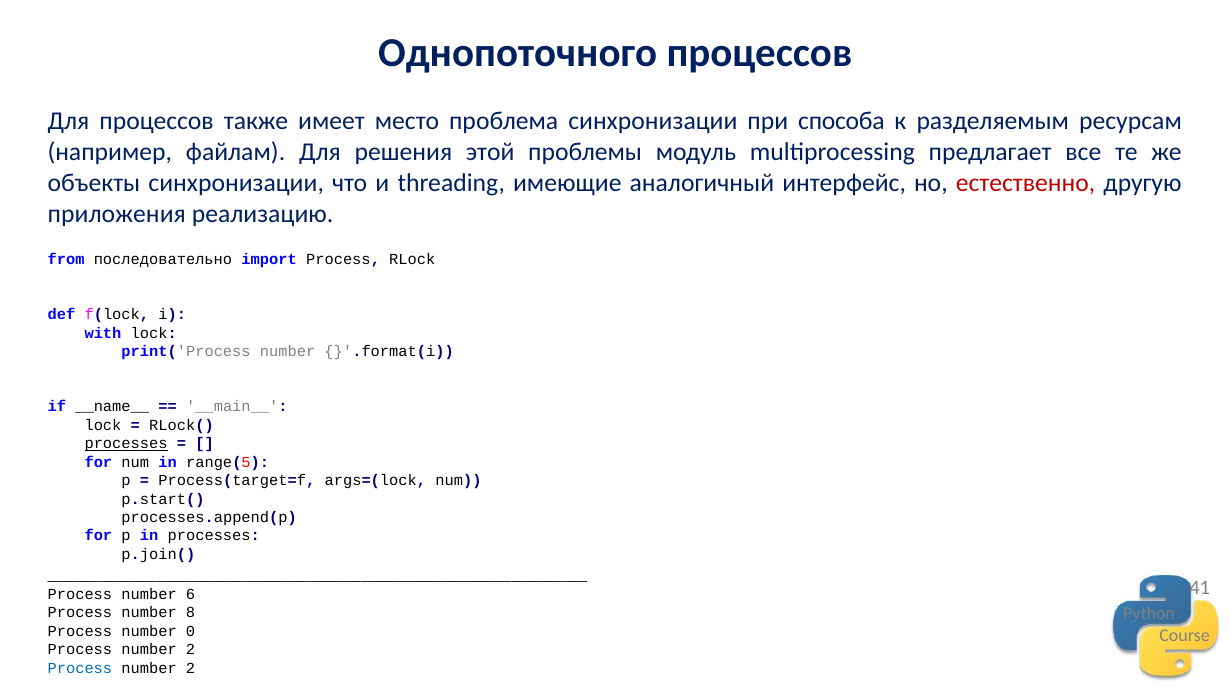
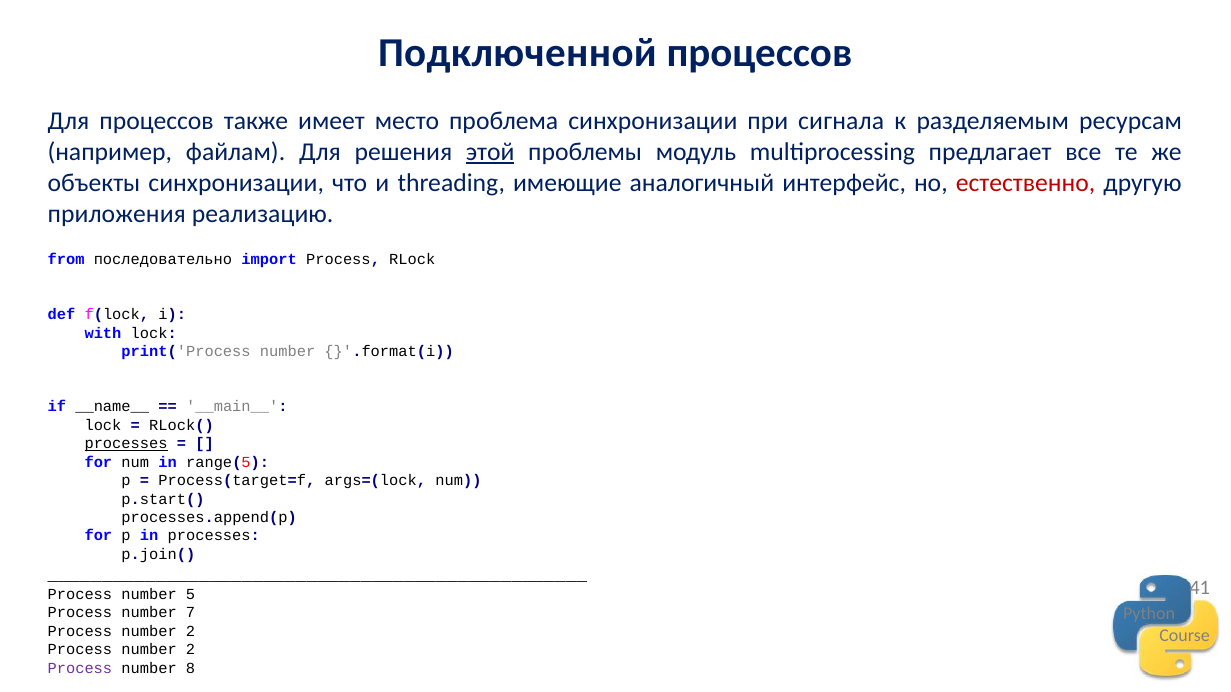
Однопоточного: Однопоточного -> Подключенной
способа: способа -> сигнала
этой underline: none -> present
6: 6 -> 5
8: 8 -> 7
0 at (191, 632): 0 -> 2
Process at (80, 669) colour: blue -> purple
2 at (191, 669): 2 -> 8
